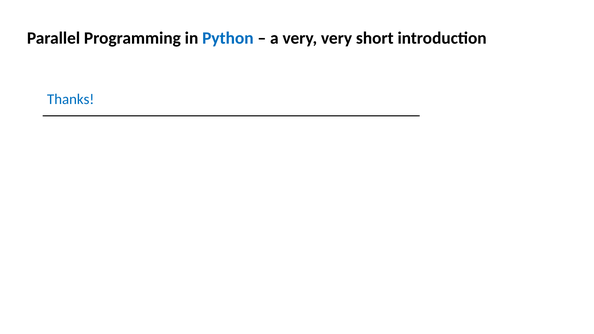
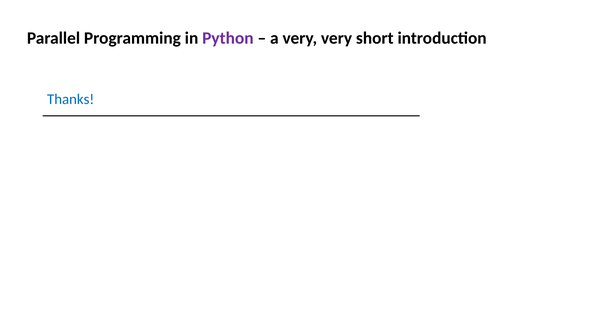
Python colour: blue -> purple
